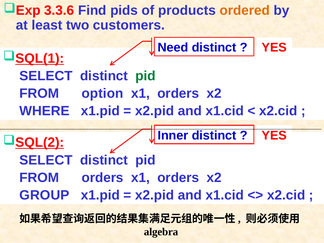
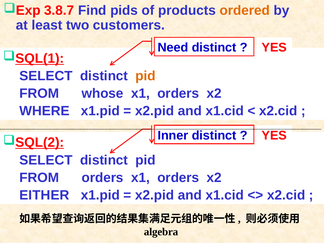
3.3.6: 3.3.6 -> 3.8.7
pid at (146, 76) colour: green -> orange
option: option -> whose
GROUP: GROUP -> EITHER
